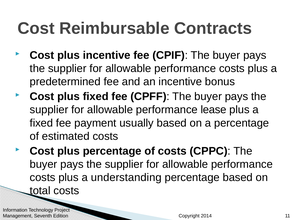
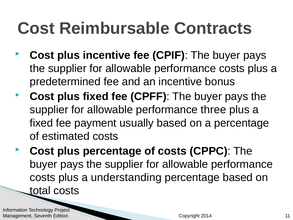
lease: lease -> three
